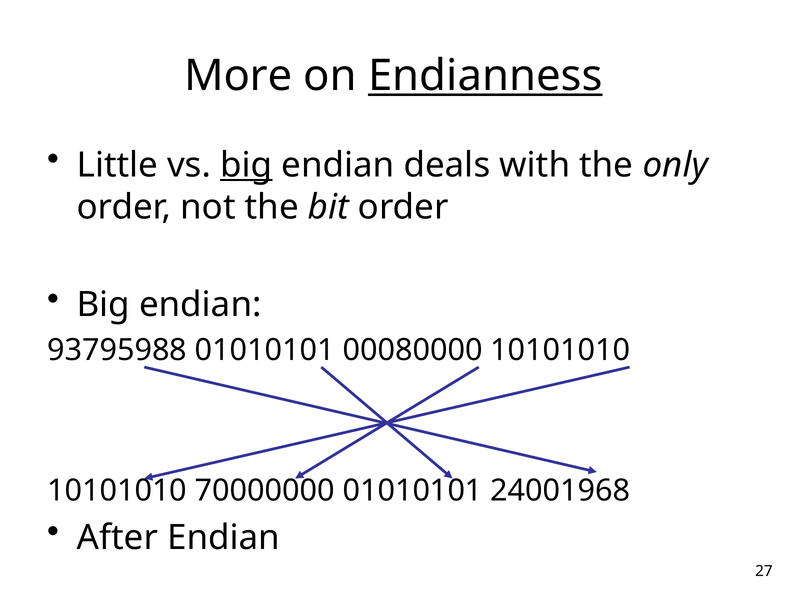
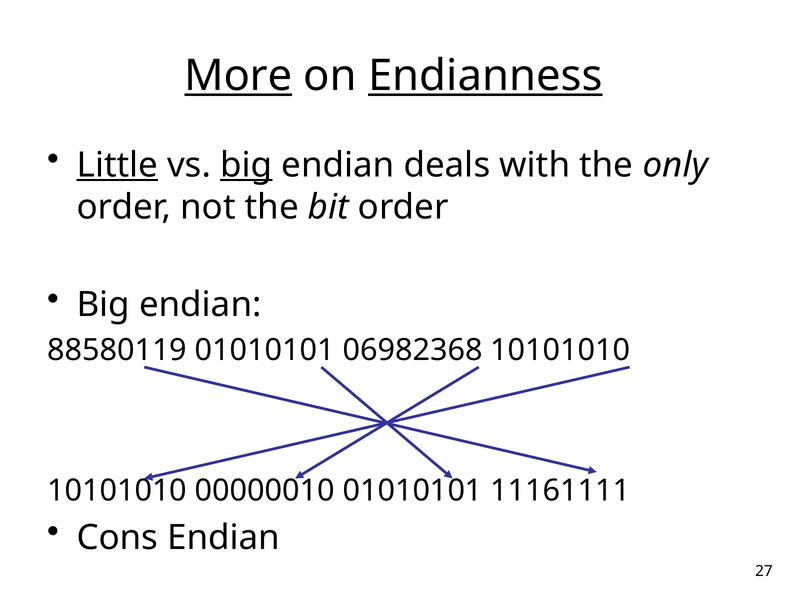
More underline: none -> present
Little underline: none -> present
93795988: 93795988 -> 88580119
00080000: 00080000 -> 06982368
70000000: 70000000 -> 00000010
24001968: 24001968 -> 11161111
After: After -> Cons
